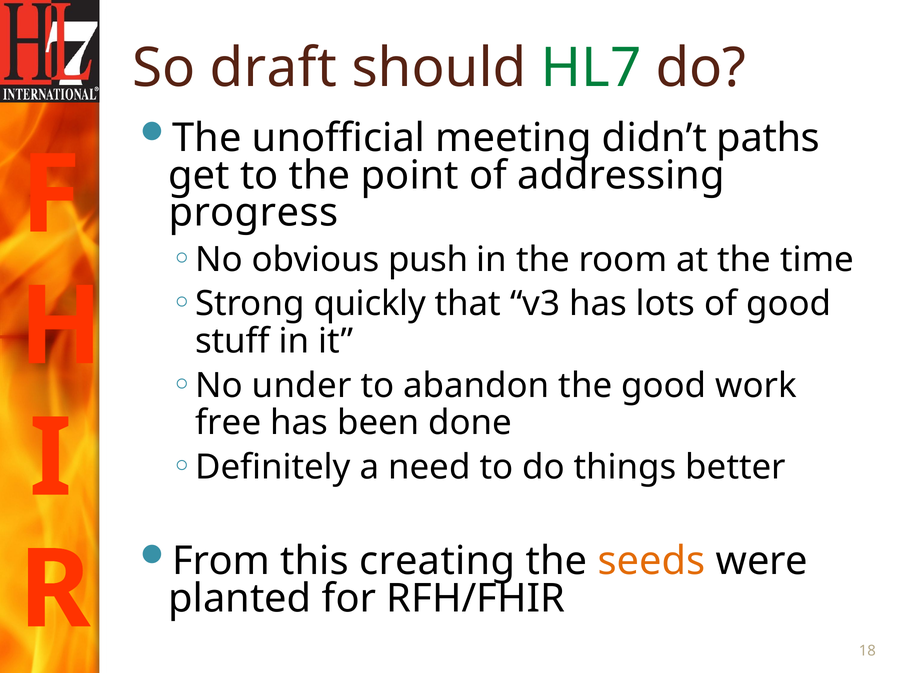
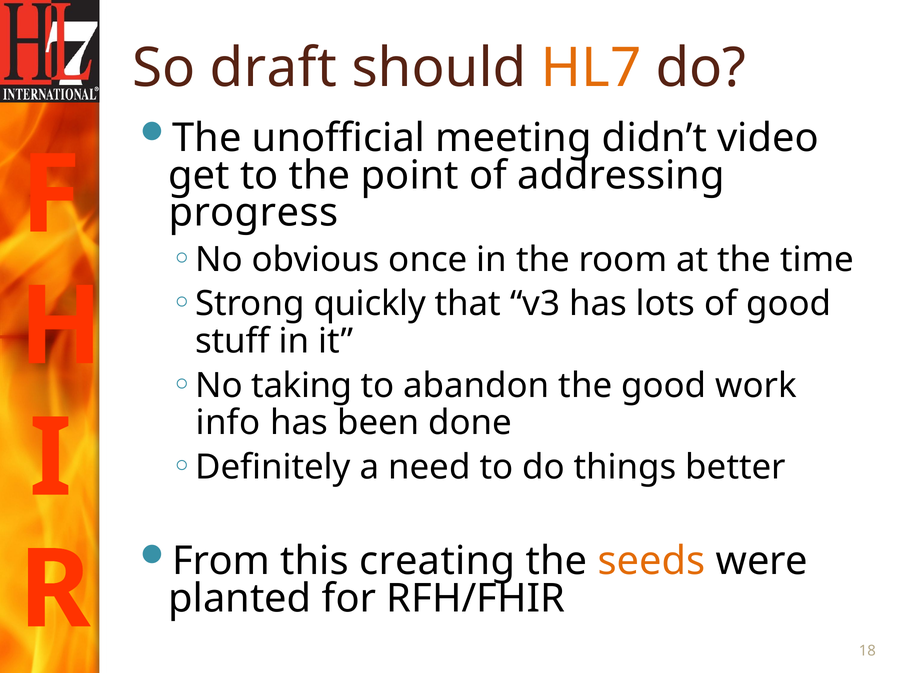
HL7 colour: green -> orange
paths: paths -> video
push: push -> once
under: under -> taking
free: free -> info
